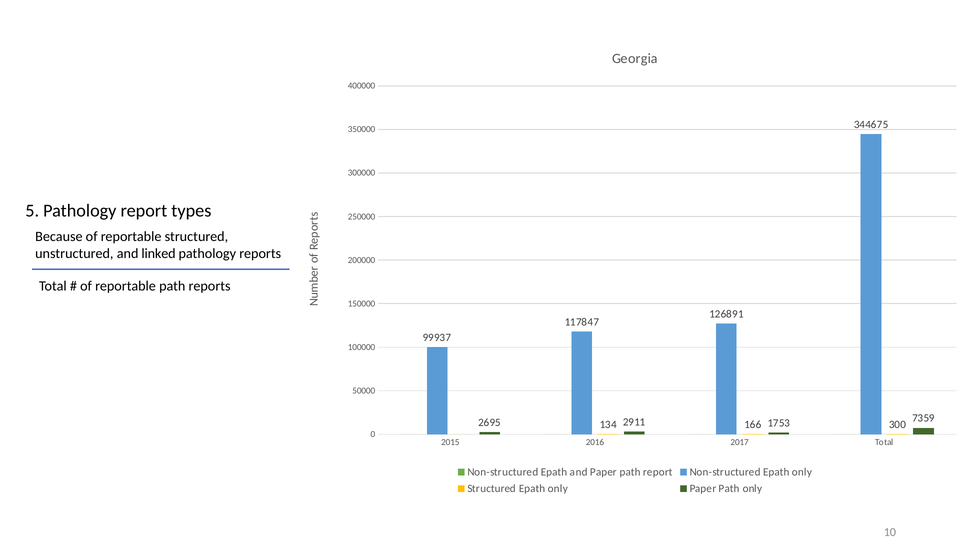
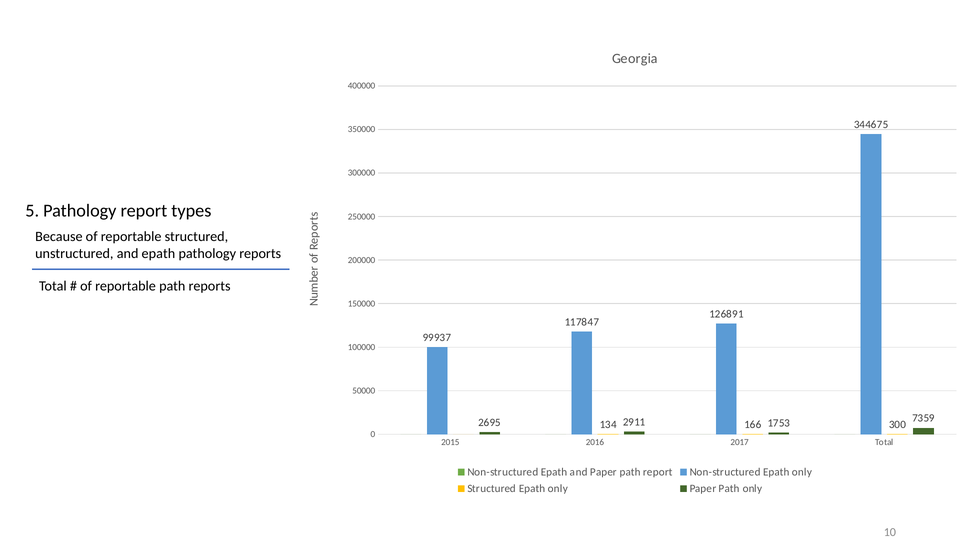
and linked: linked -> epath
